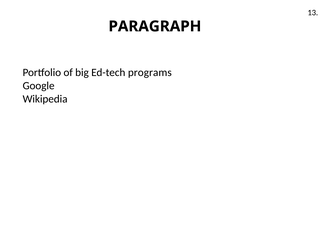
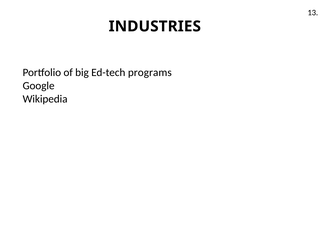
PARAGRAPH: PARAGRAPH -> INDUSTRIES
